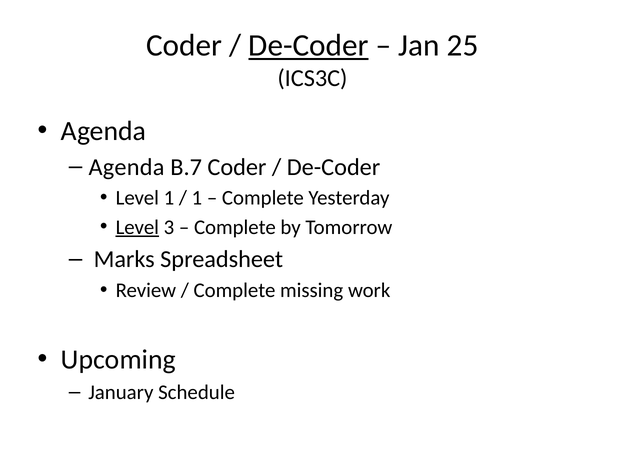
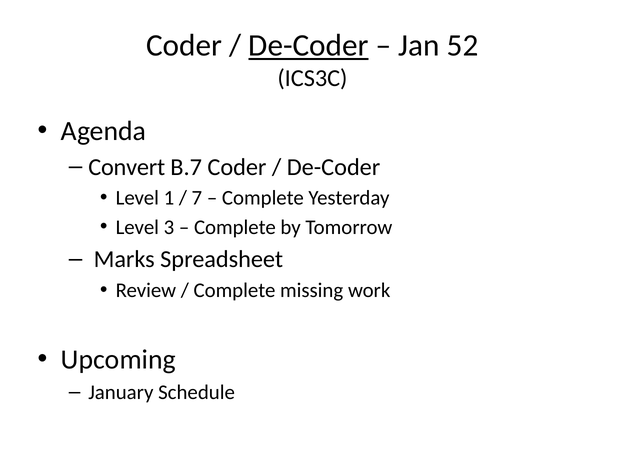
25: 25 -> 52
Agenda at (126, 167): Agenda -> Convert
1 at (197, 198): 1 -> 7
Level at (137, 227) underline: present -> none
